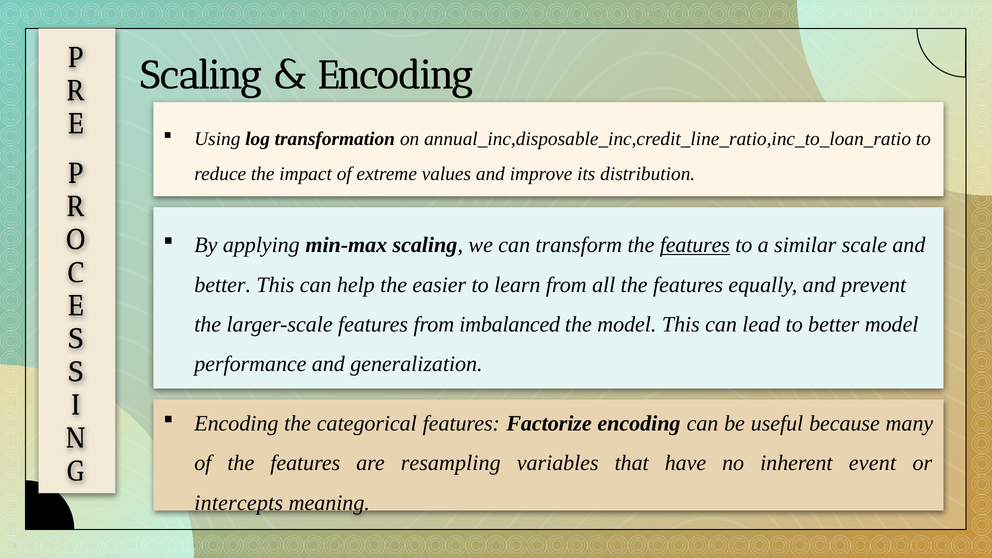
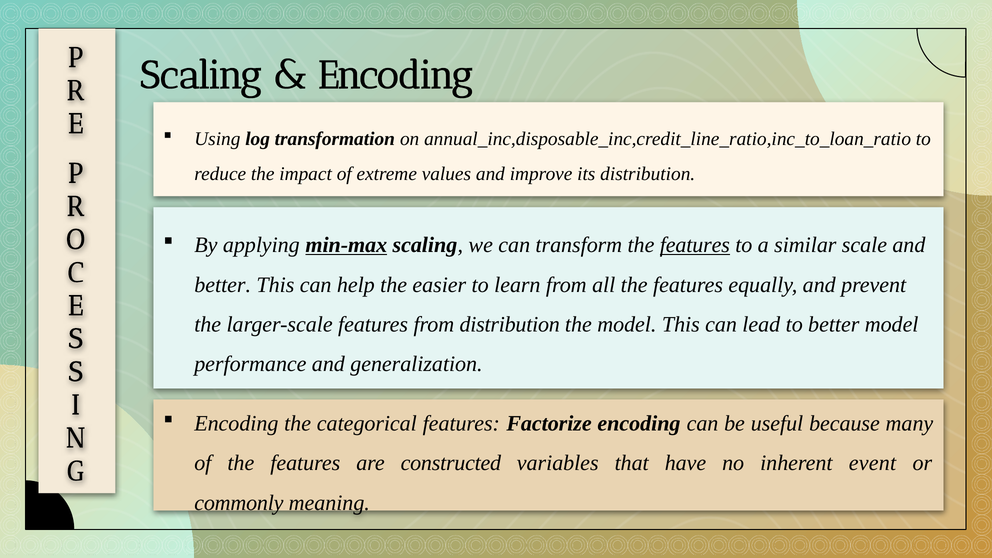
min-max underline: none -> present
from imbalanced: imbalanced -> distribution
resampling: resampling -> constructed
intercepts: intercepts -> commonly
